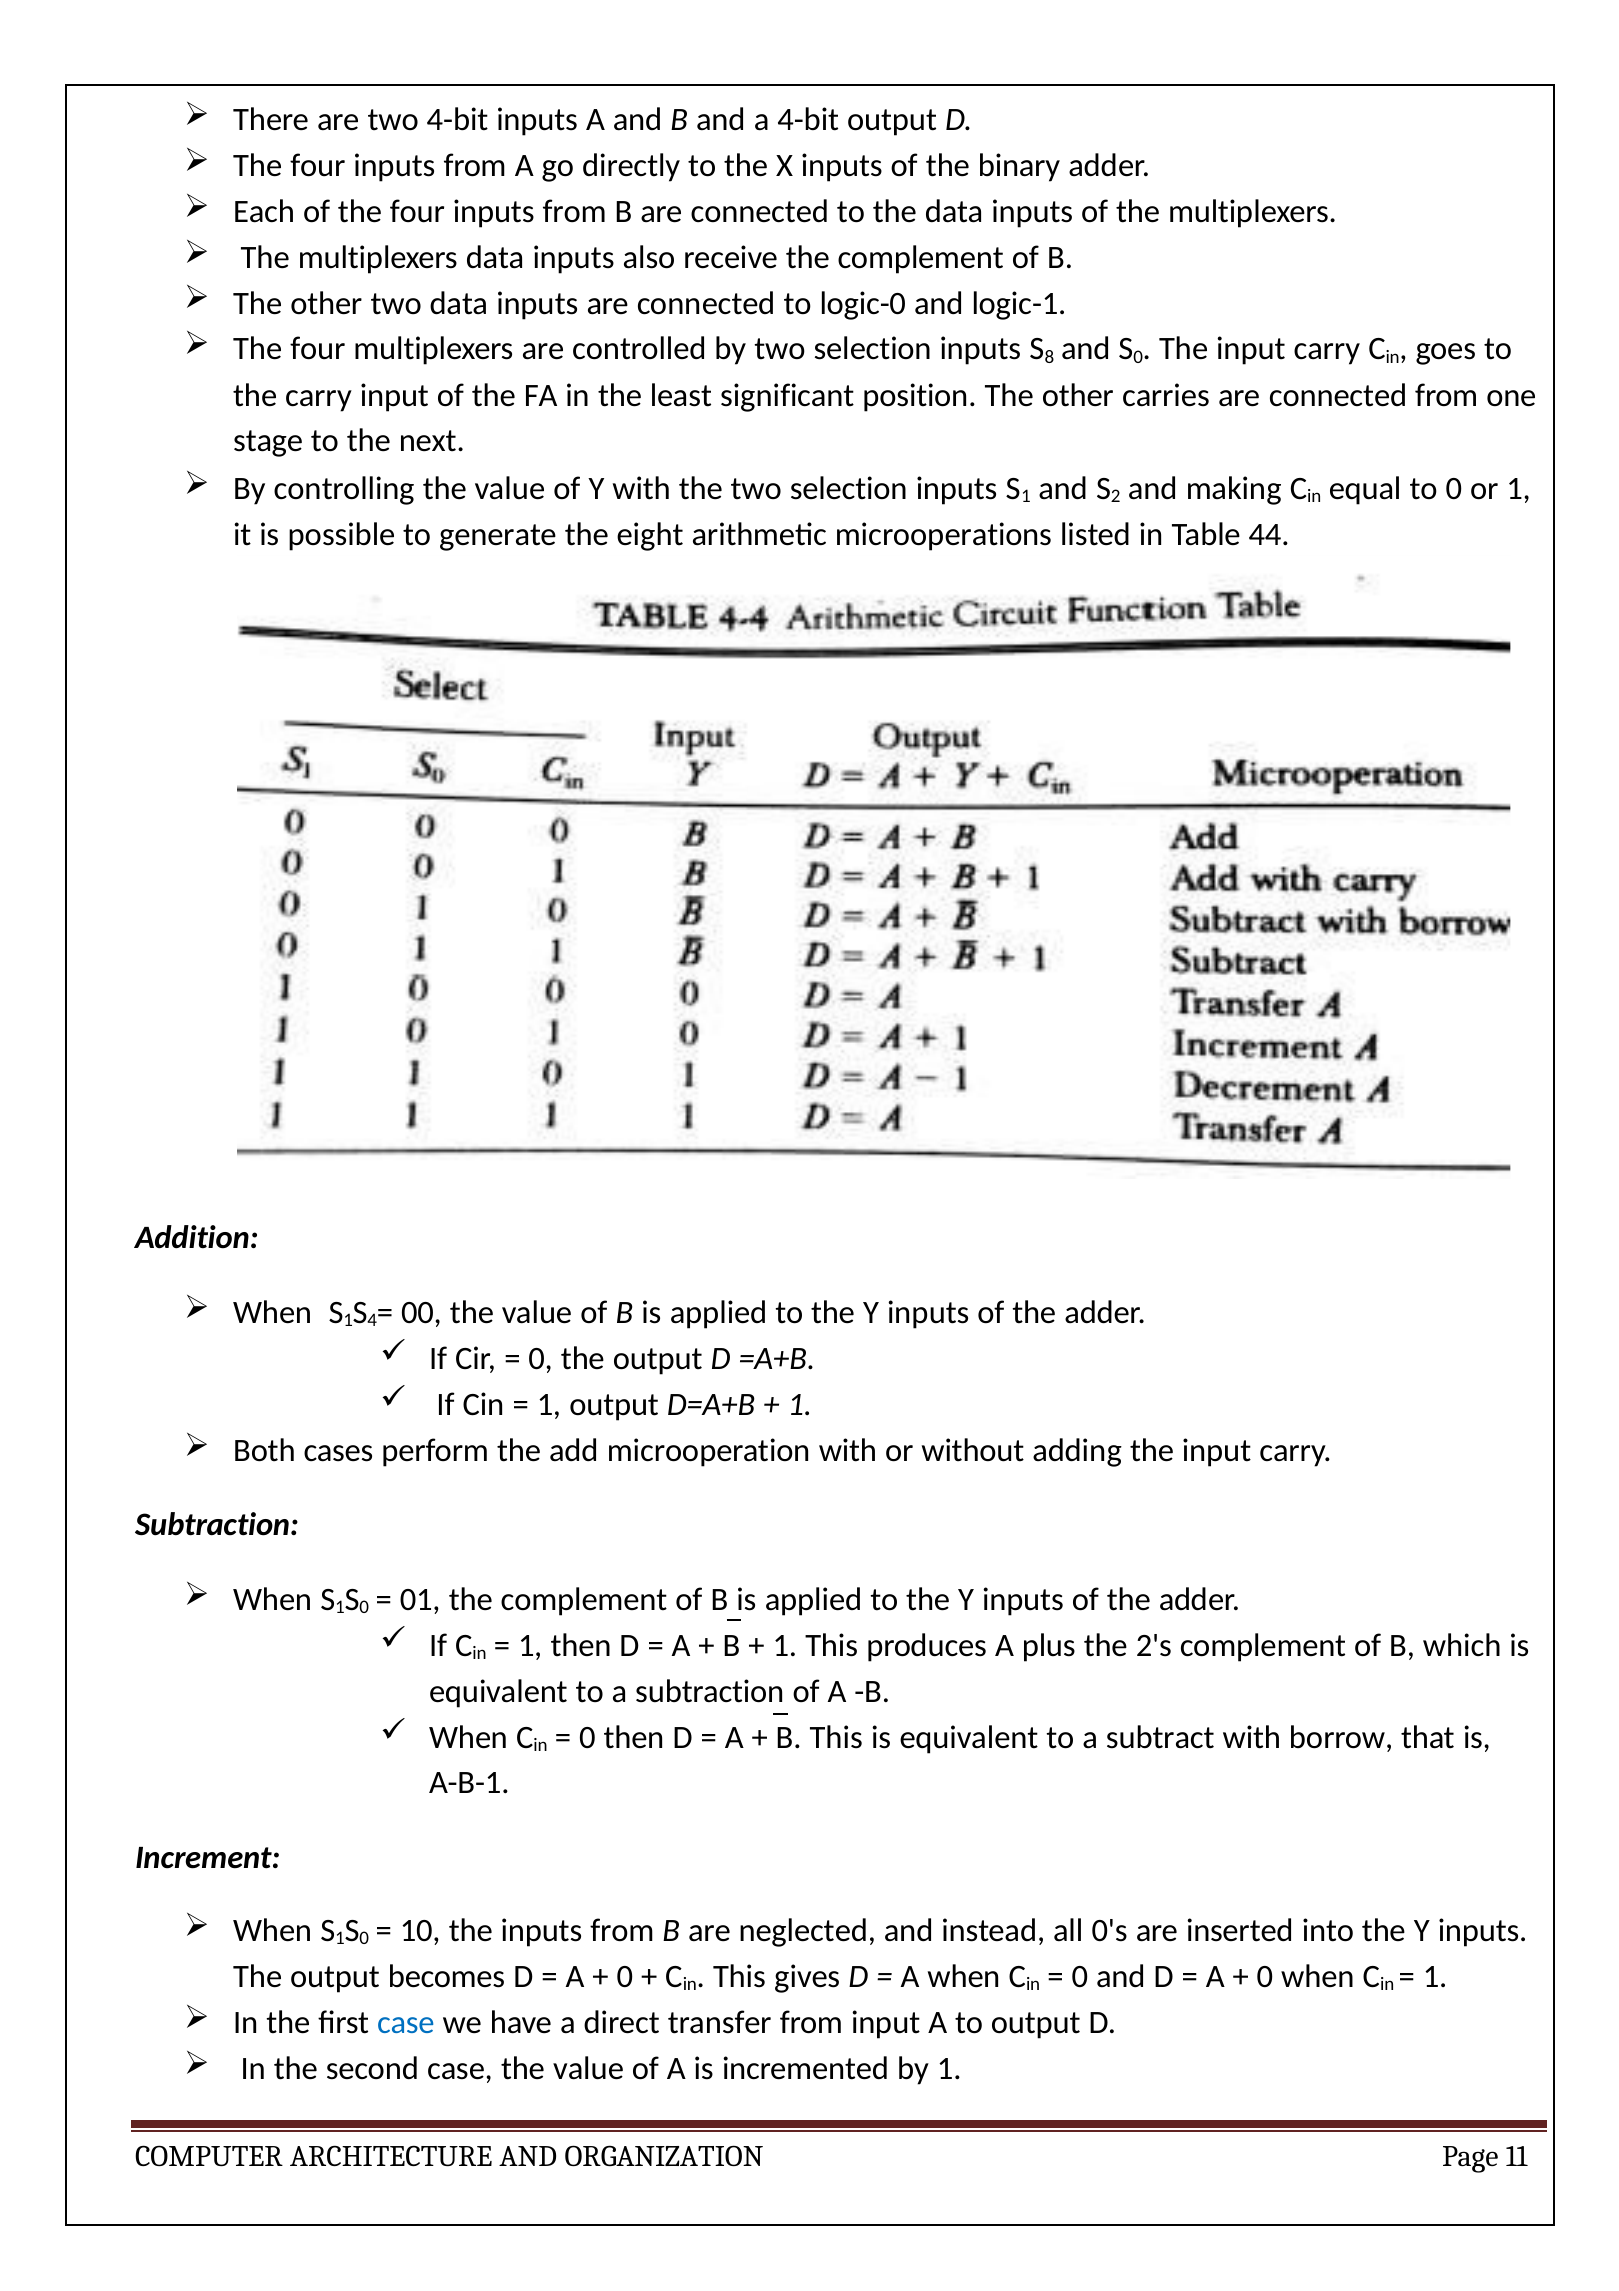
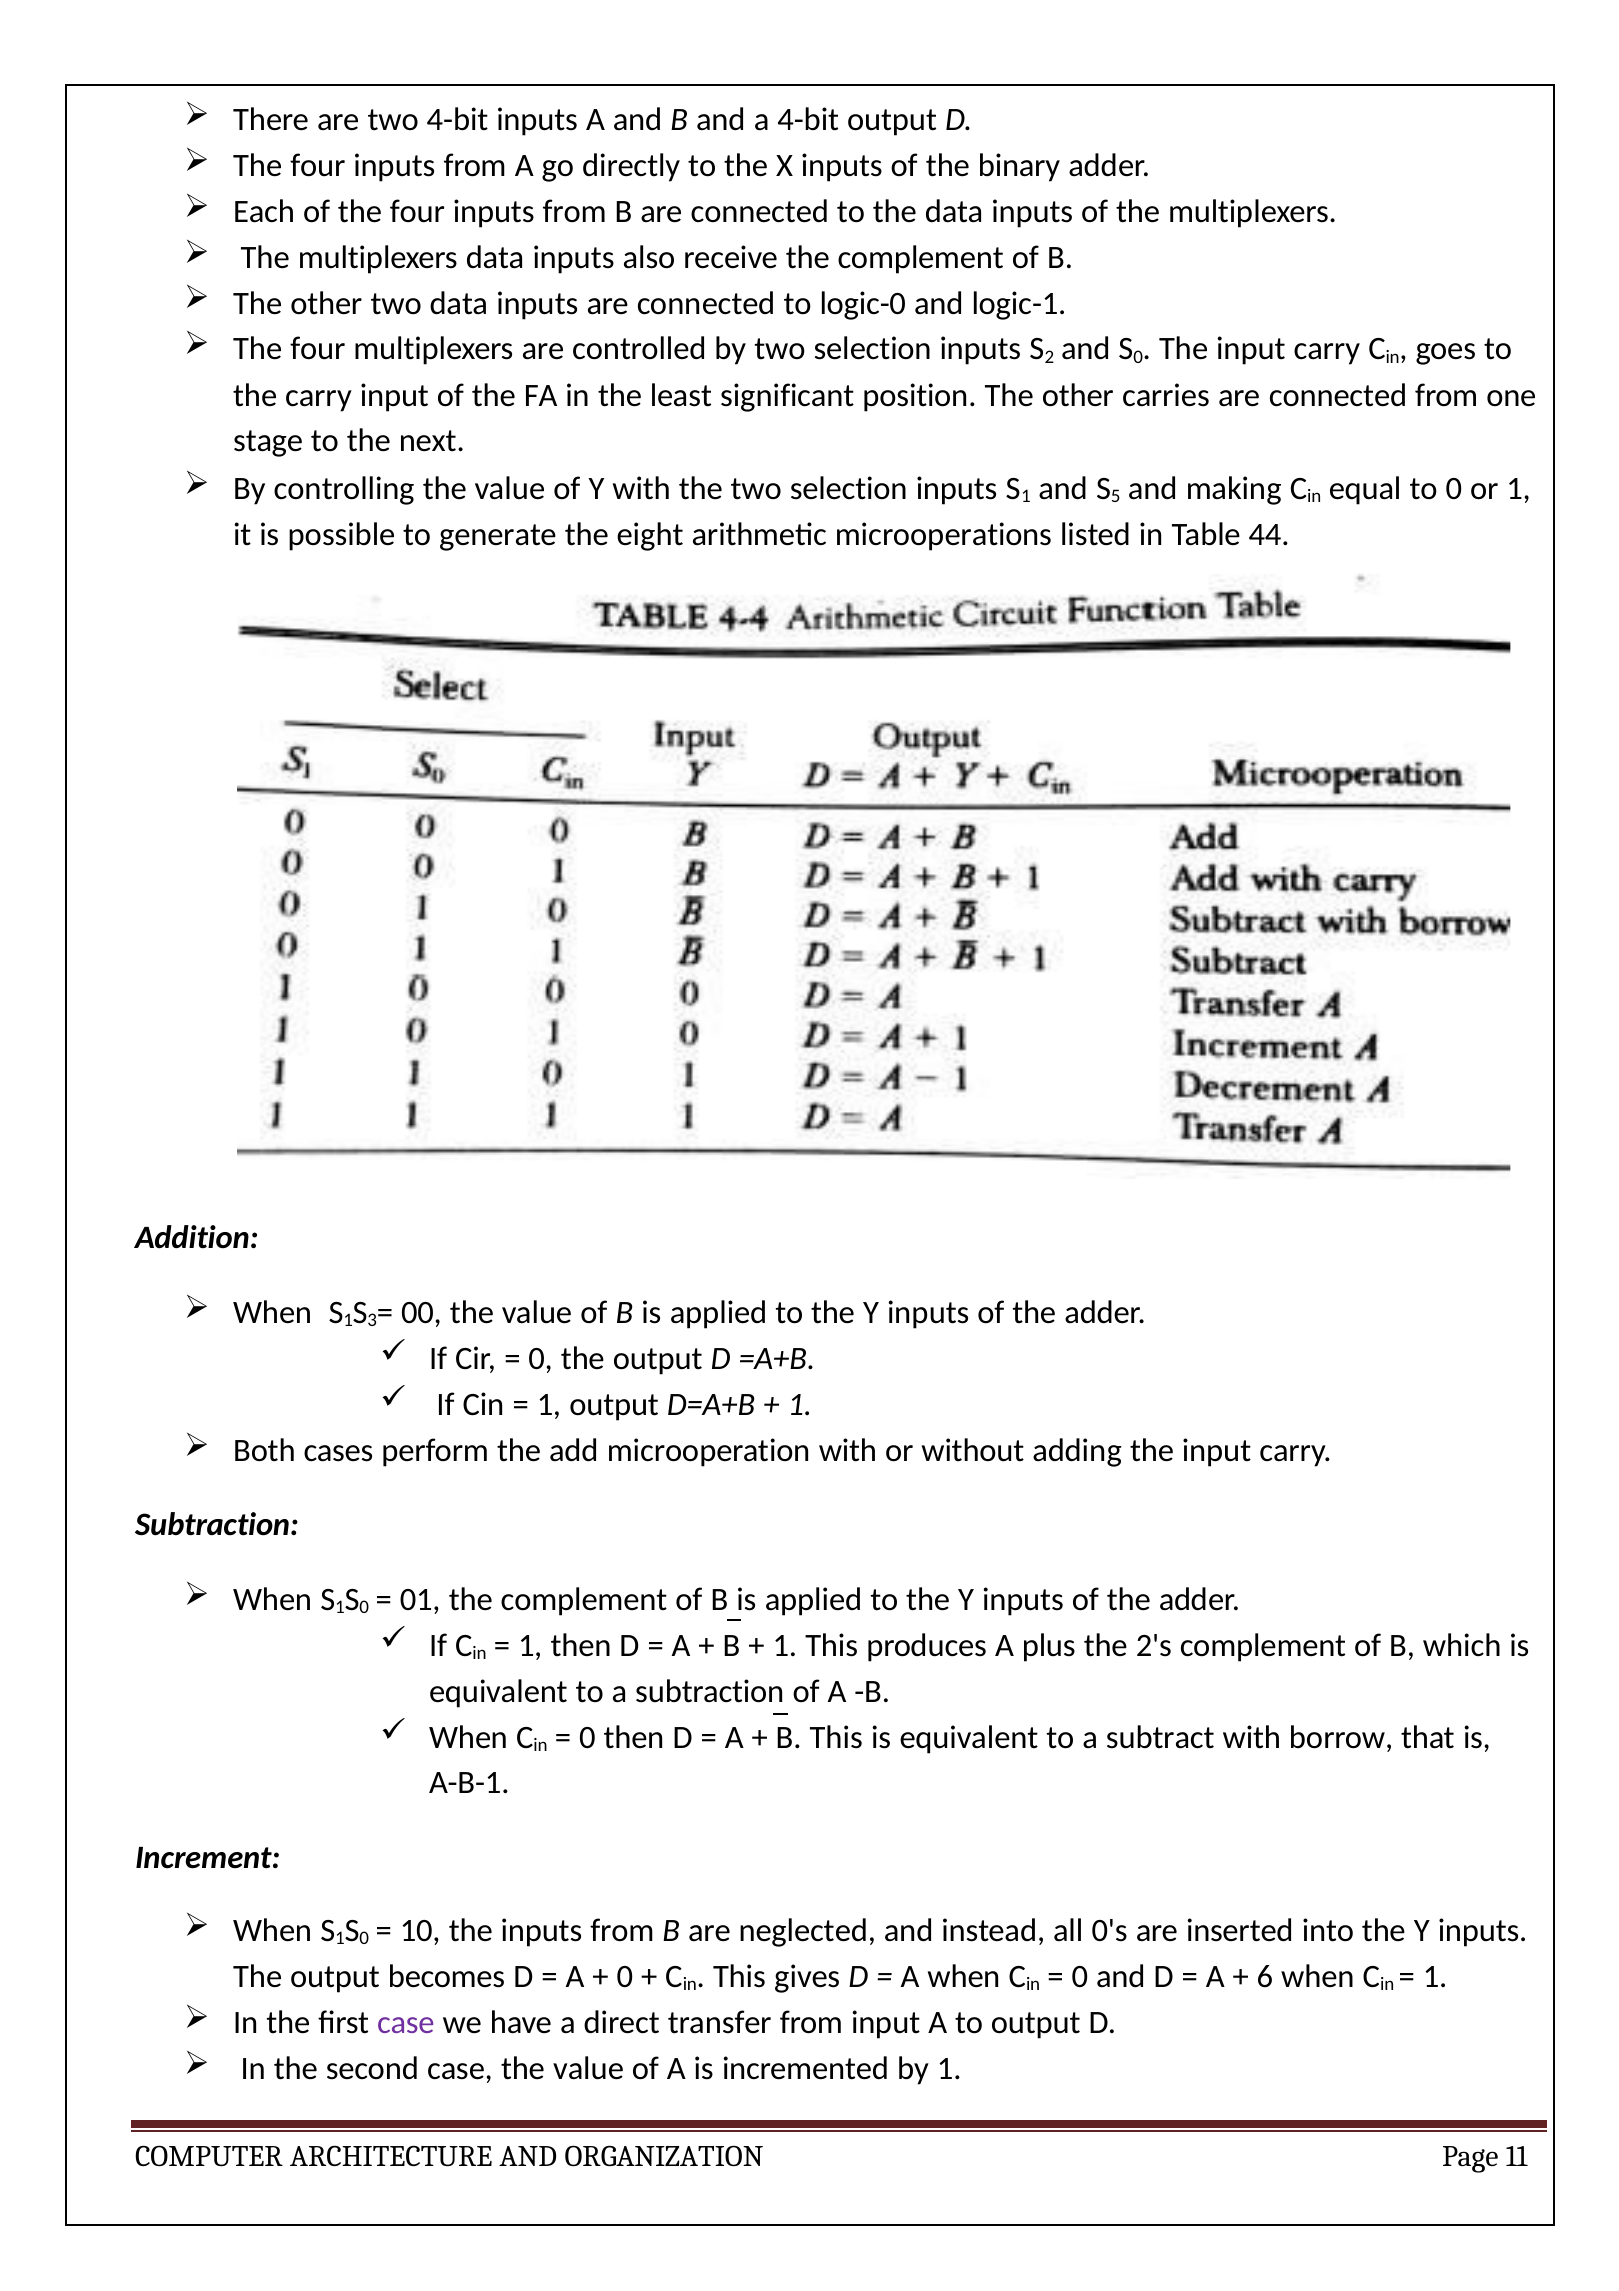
8: 8 -> 2
2: 2 -> 5
4: 4 -> 3
0 at (1265, 1977): 0 -> 6
case at (406, 2023) colour: blue -> purple
